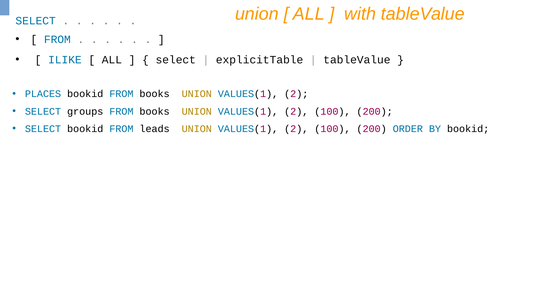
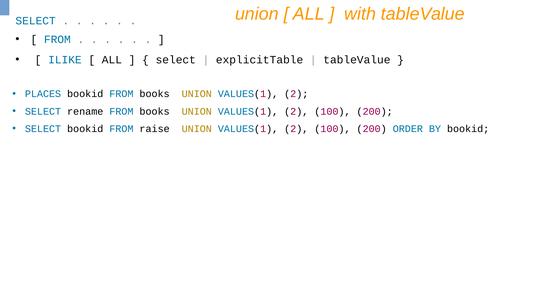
groups: groups -> rename
leads: leads -> raise
